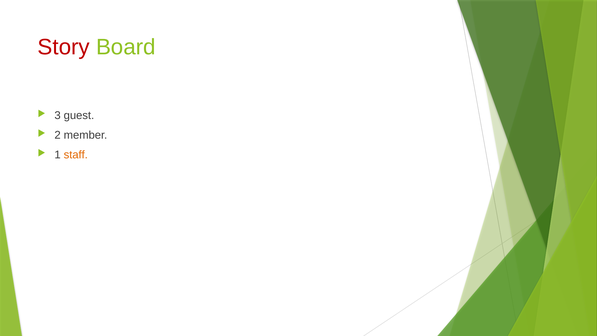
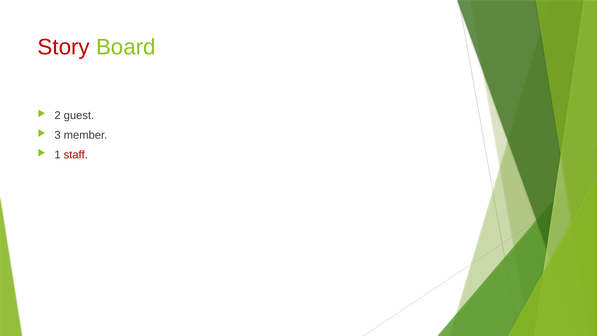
3: 3 -> 2
2: 2 -> 3
staff colour: orange -> red
